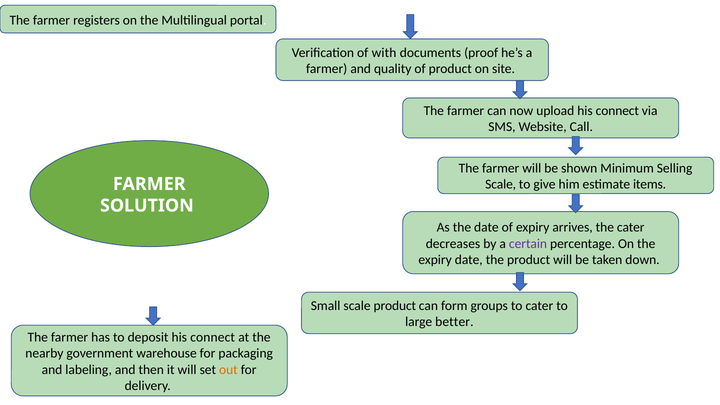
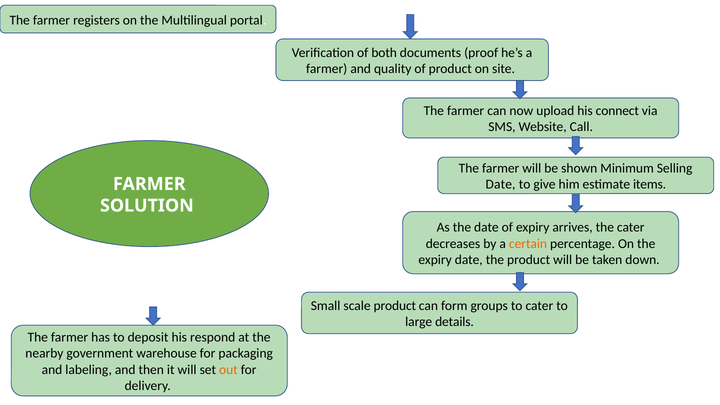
with: with -> both
Scale at (501, 184): Scale -> Date
certain colour: purple -> orange
better: better -> details
deposit his connect: connect -> respond
